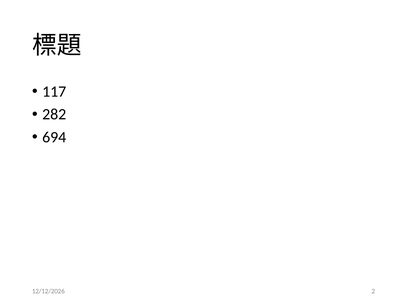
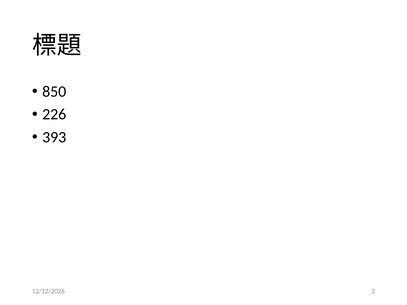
117: 117 -> 850
282: 282 -> 226
694: 694 -> 393
